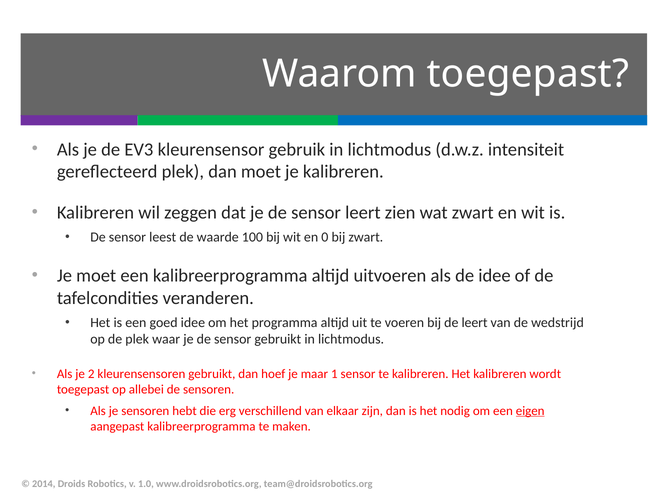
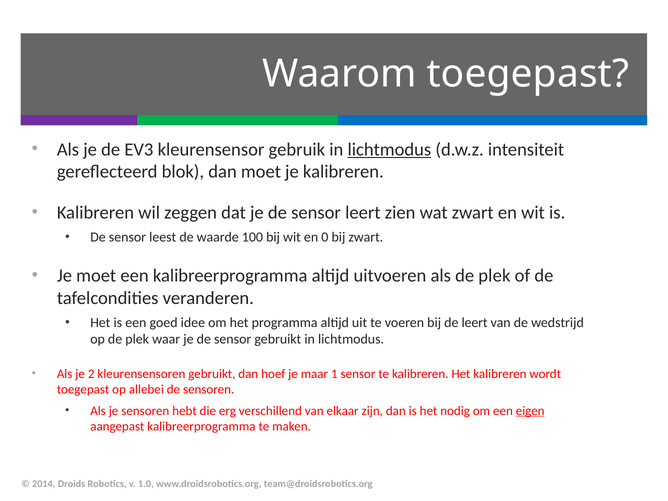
lichtmodus at (389, 149) underline: none -> present
gereflecteerd plek: plek -> blok
als de idee: idee -> plek
